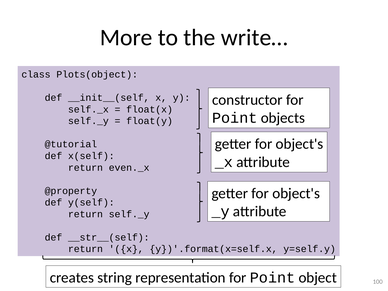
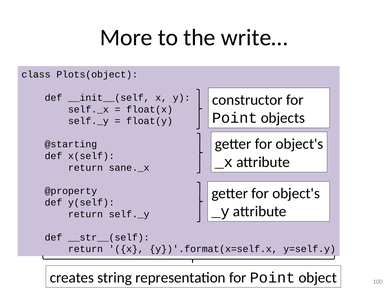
@tutorial: @tutorial -> @starting
even._x: even._x -> sane._x
